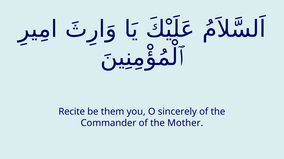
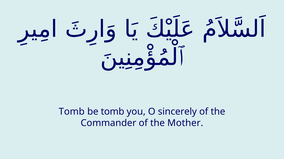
Recite at (72, 112): Recite -> Tomb
be them: them -> tomb
